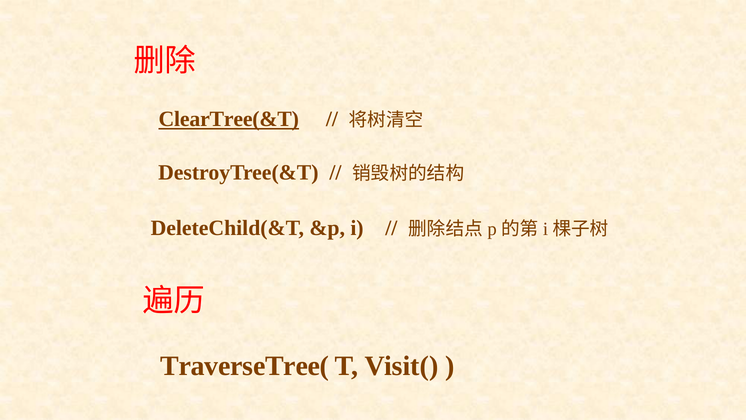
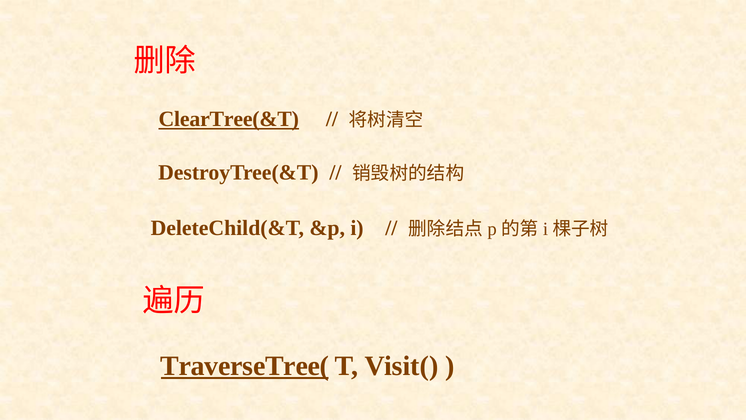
TraverseTree( underline: none -> present
